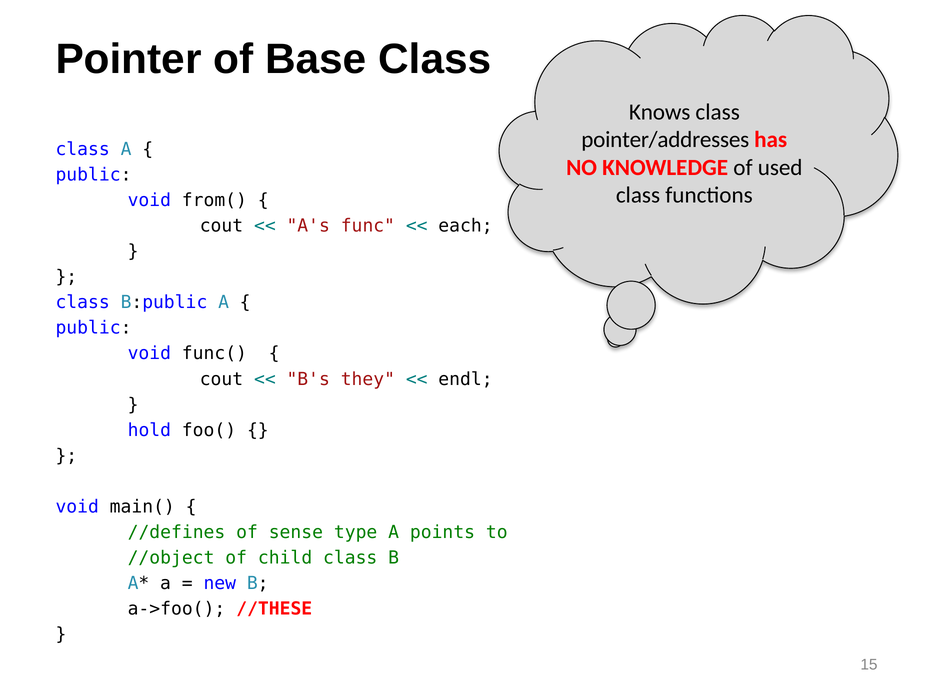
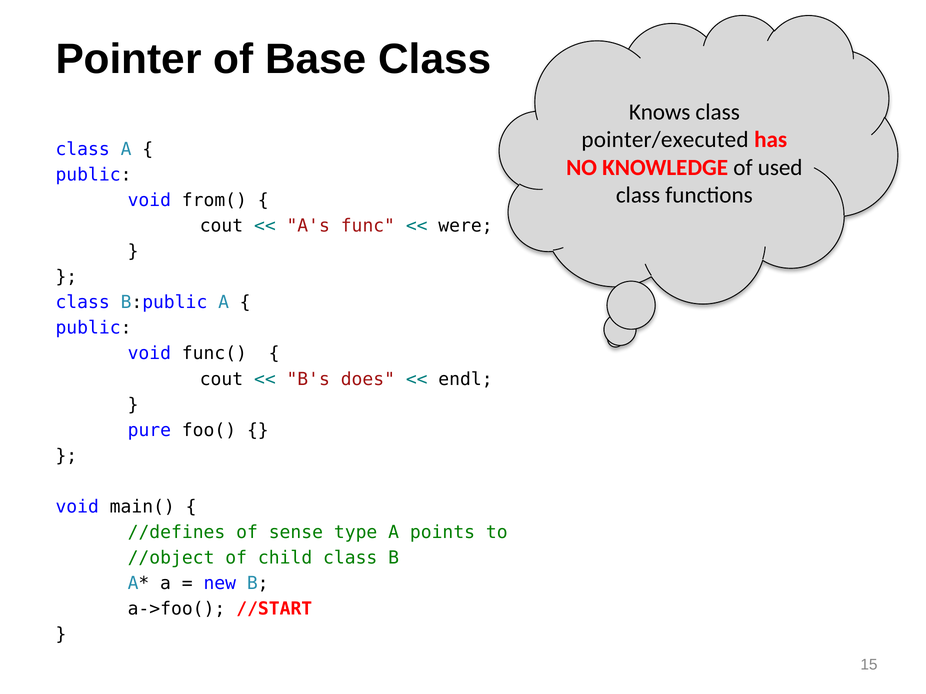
pointer/addresses: pointer/addresses -> pointer/executed
each: each -> were
they: they -> does
hold: hold -> pure
//THESE: //THESE -> //START
